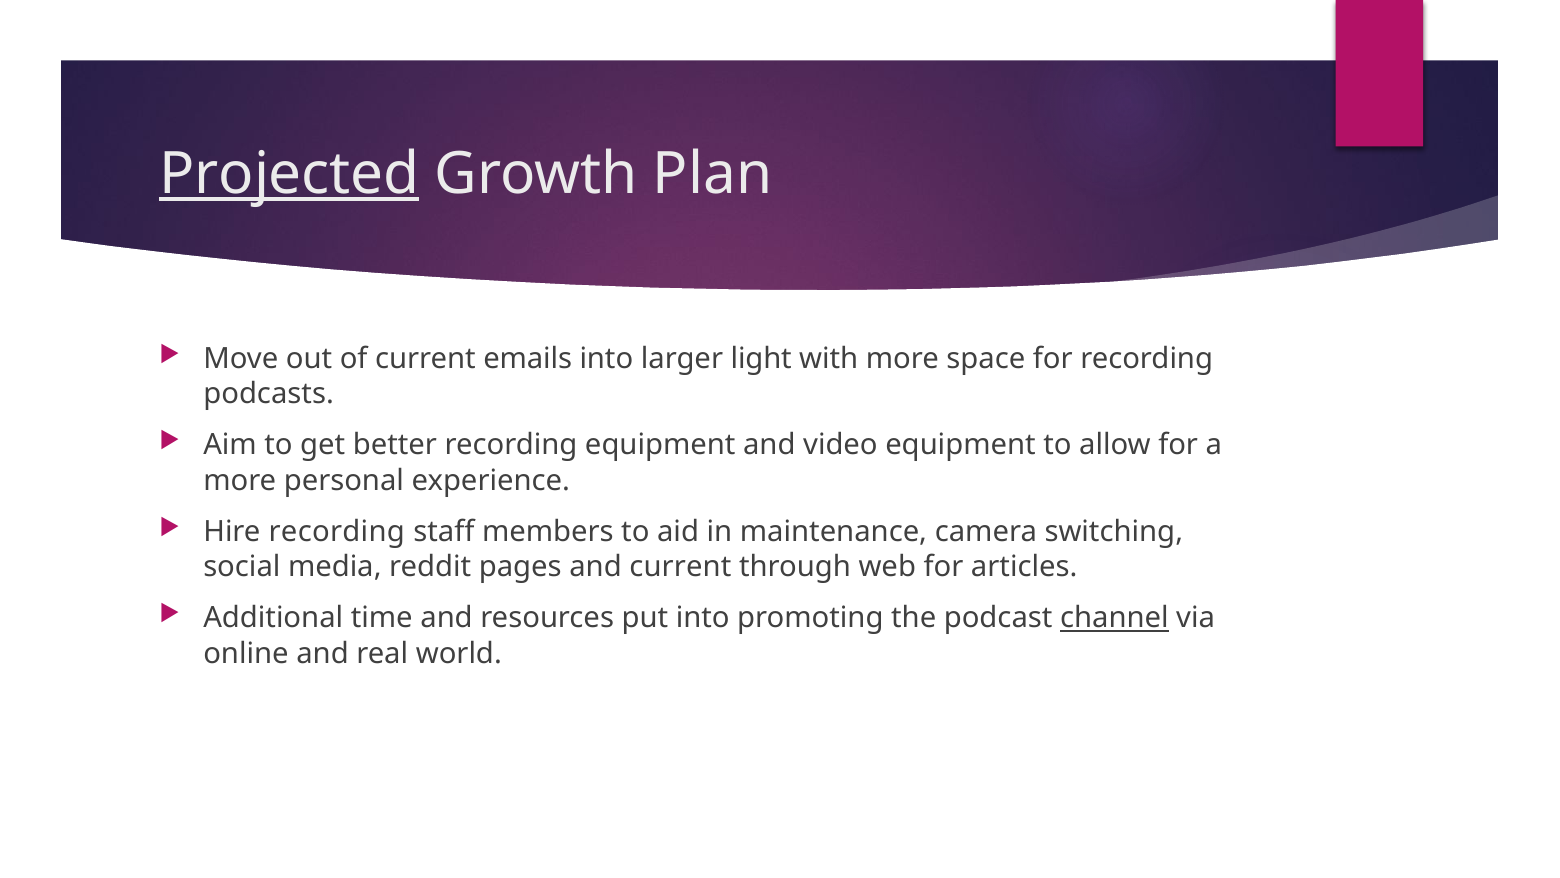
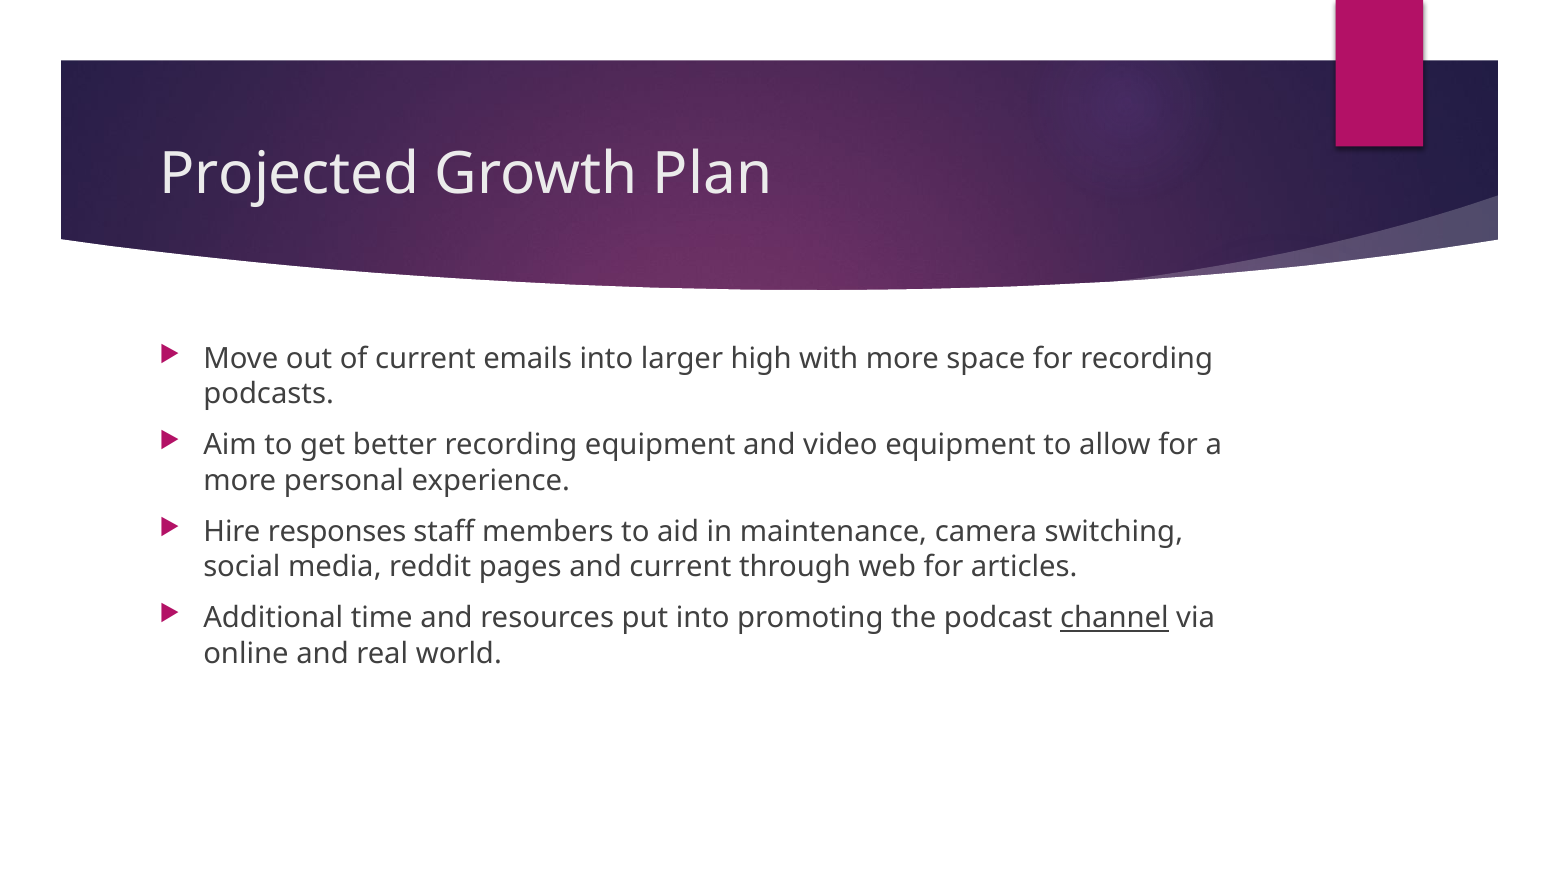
Projected underline: present -> none
light: light -> high
Hire recording: recording -> responses
